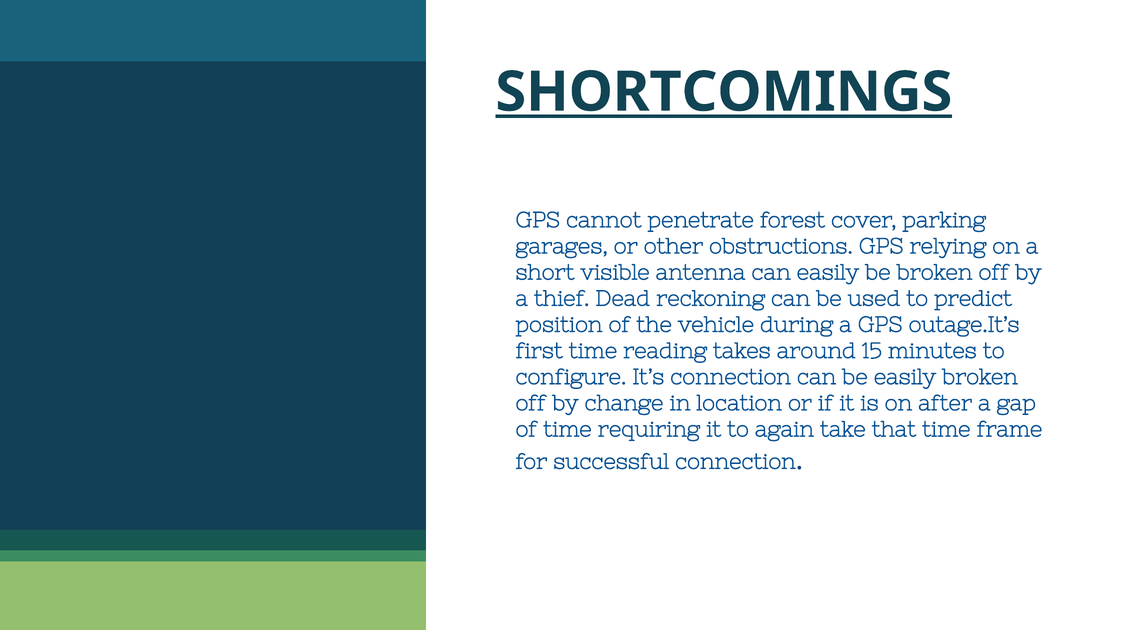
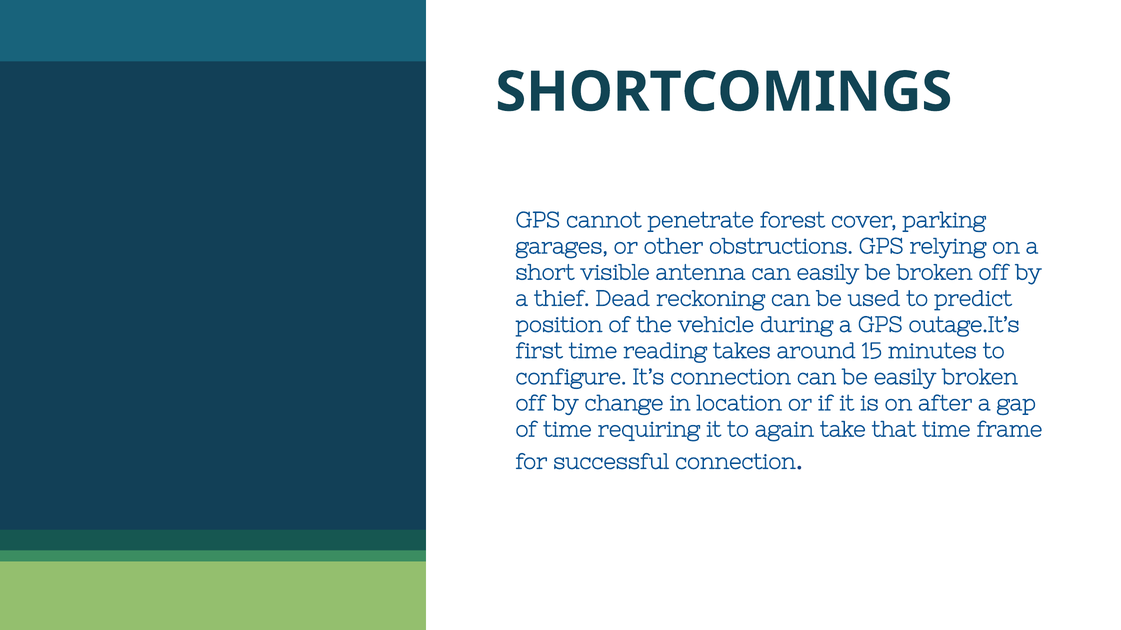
SHORTCOMINGS underline: present -> none
